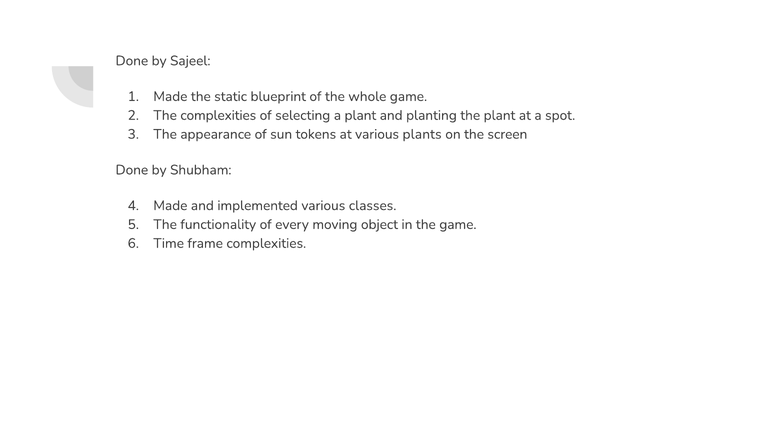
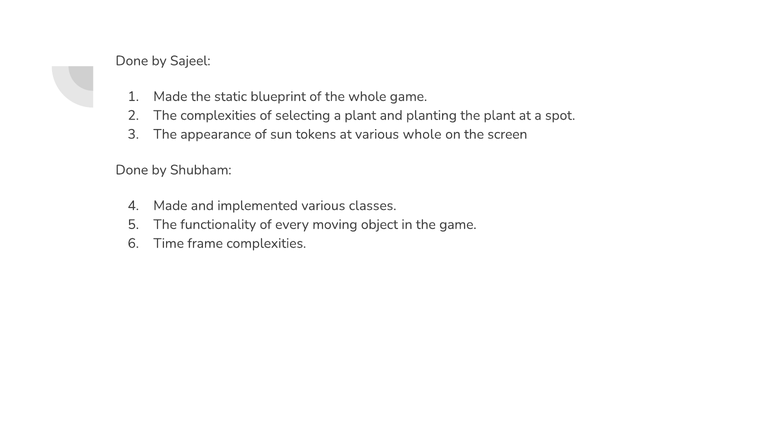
various plants: plants -> whole
